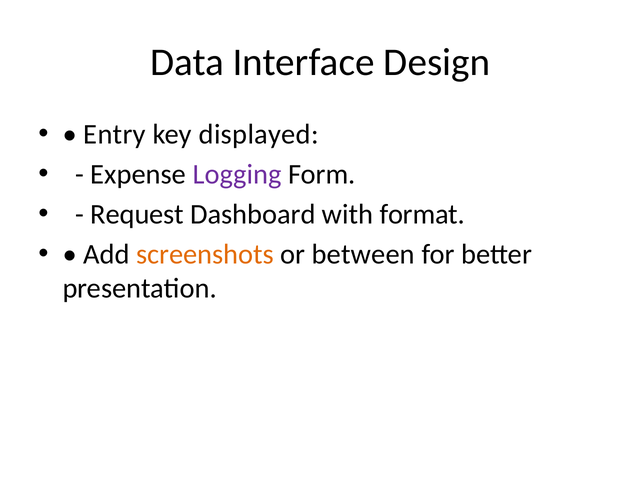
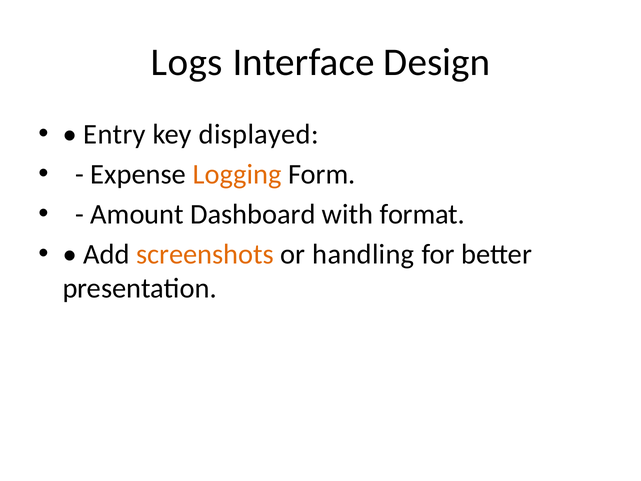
Data: Data -> Logs
Logging colour: purple -> orange
Request: Request -> Amount
between: between -> handling
